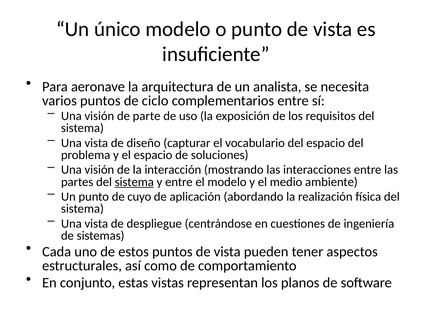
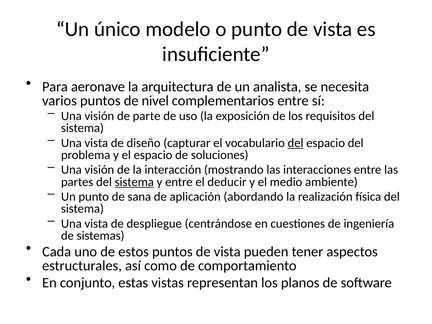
ciclo: ciclo -> nivel
del at (296, 143) underline: none -> present
el modelo: modelo -> deducir
cuyo: cuyo -> sana
